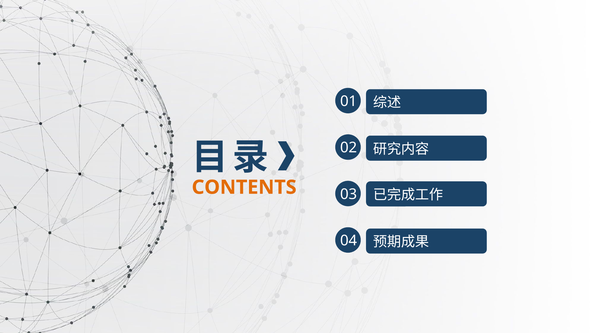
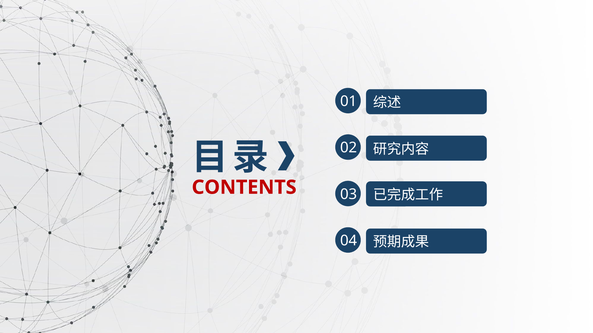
CONTENTS colour: orange -> red
